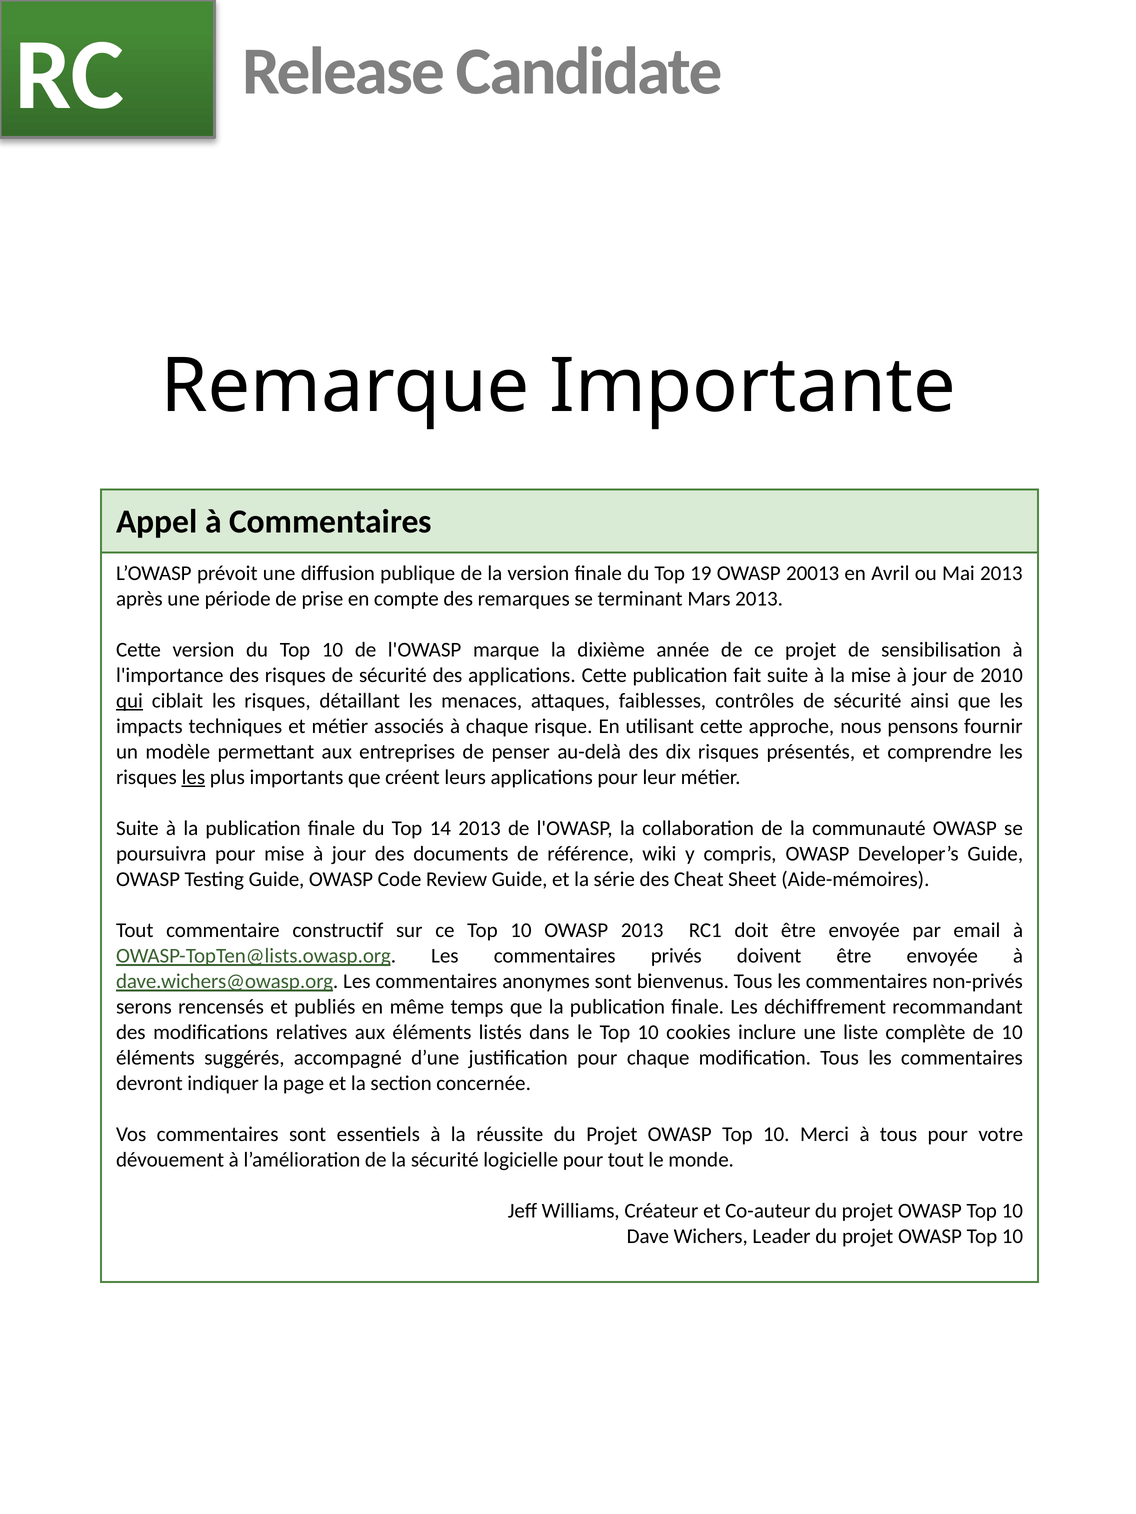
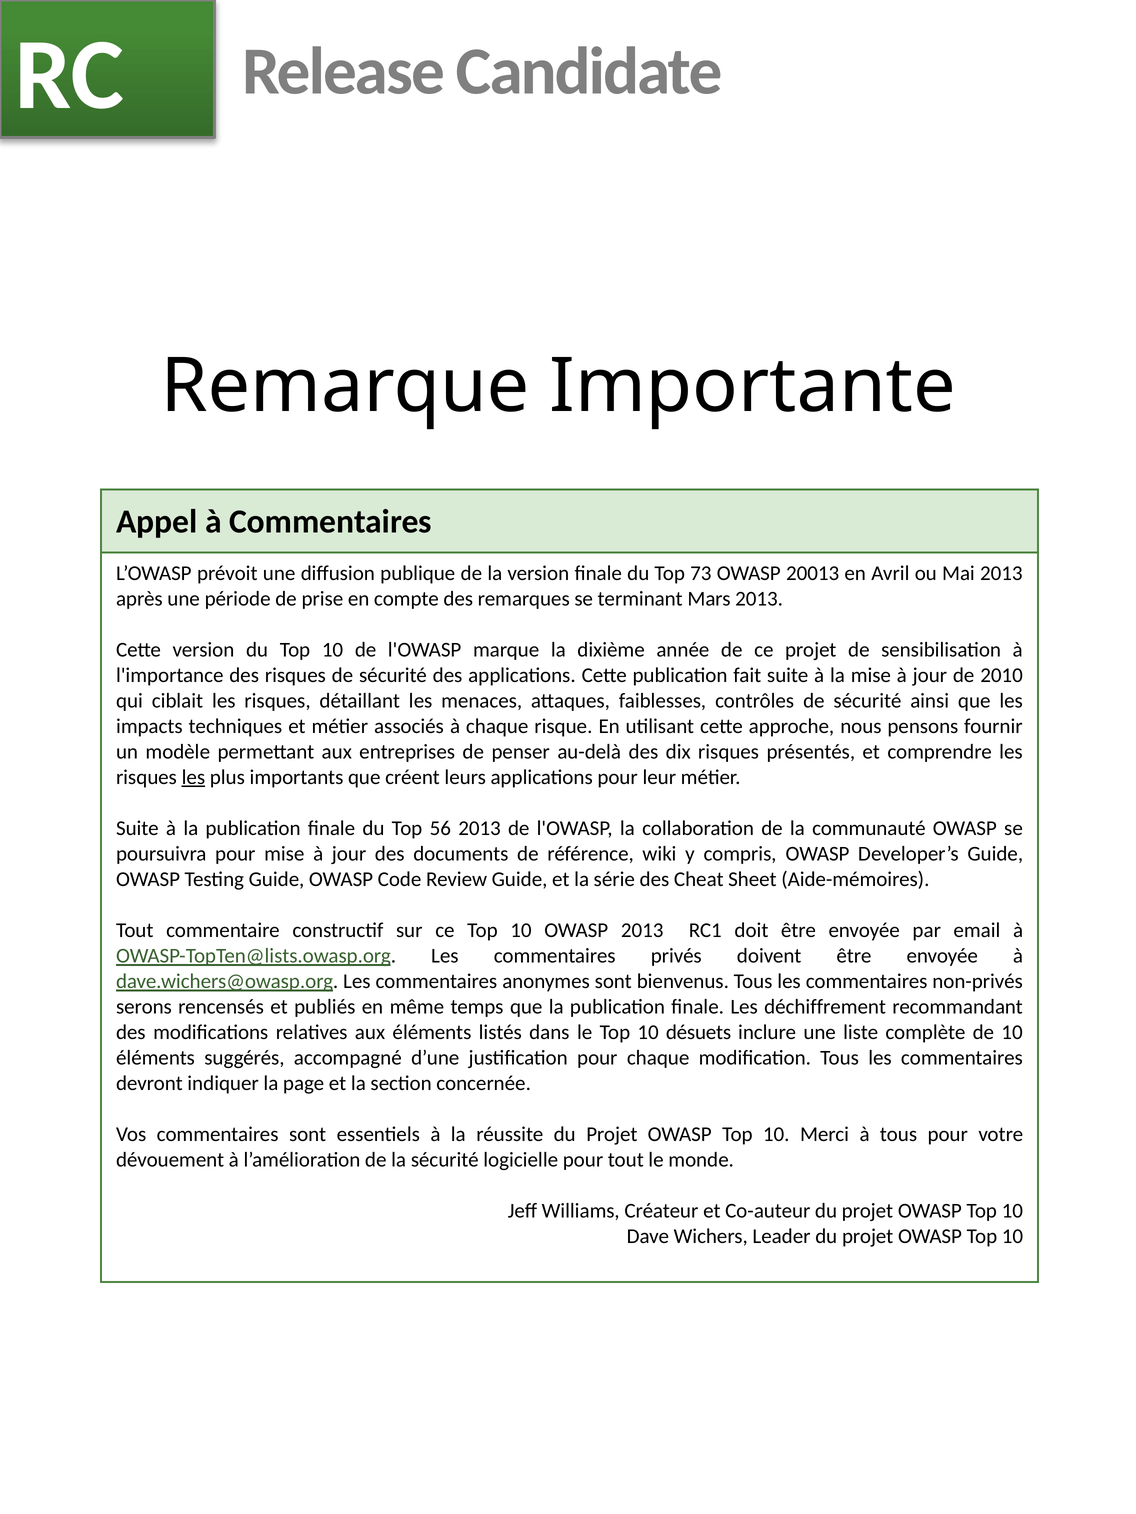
19: 19 -> 73
qui underline: present -> none
14: 14 -> 56
cookies: cookies -> désuets
